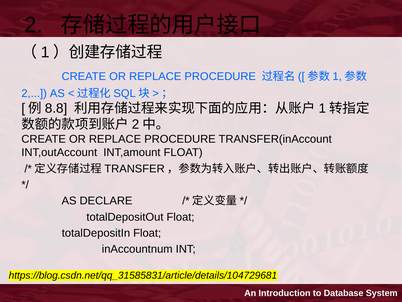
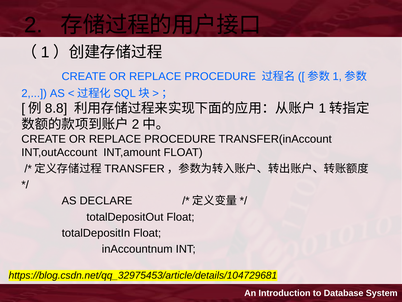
https://blog.csdn.net/qq_31585831/article/details/104729681: https://blog.csdn.net/qq_31585831/article/details/104729681 -> https://blog.csdn.net/qq_32975453/article/details/104729681
